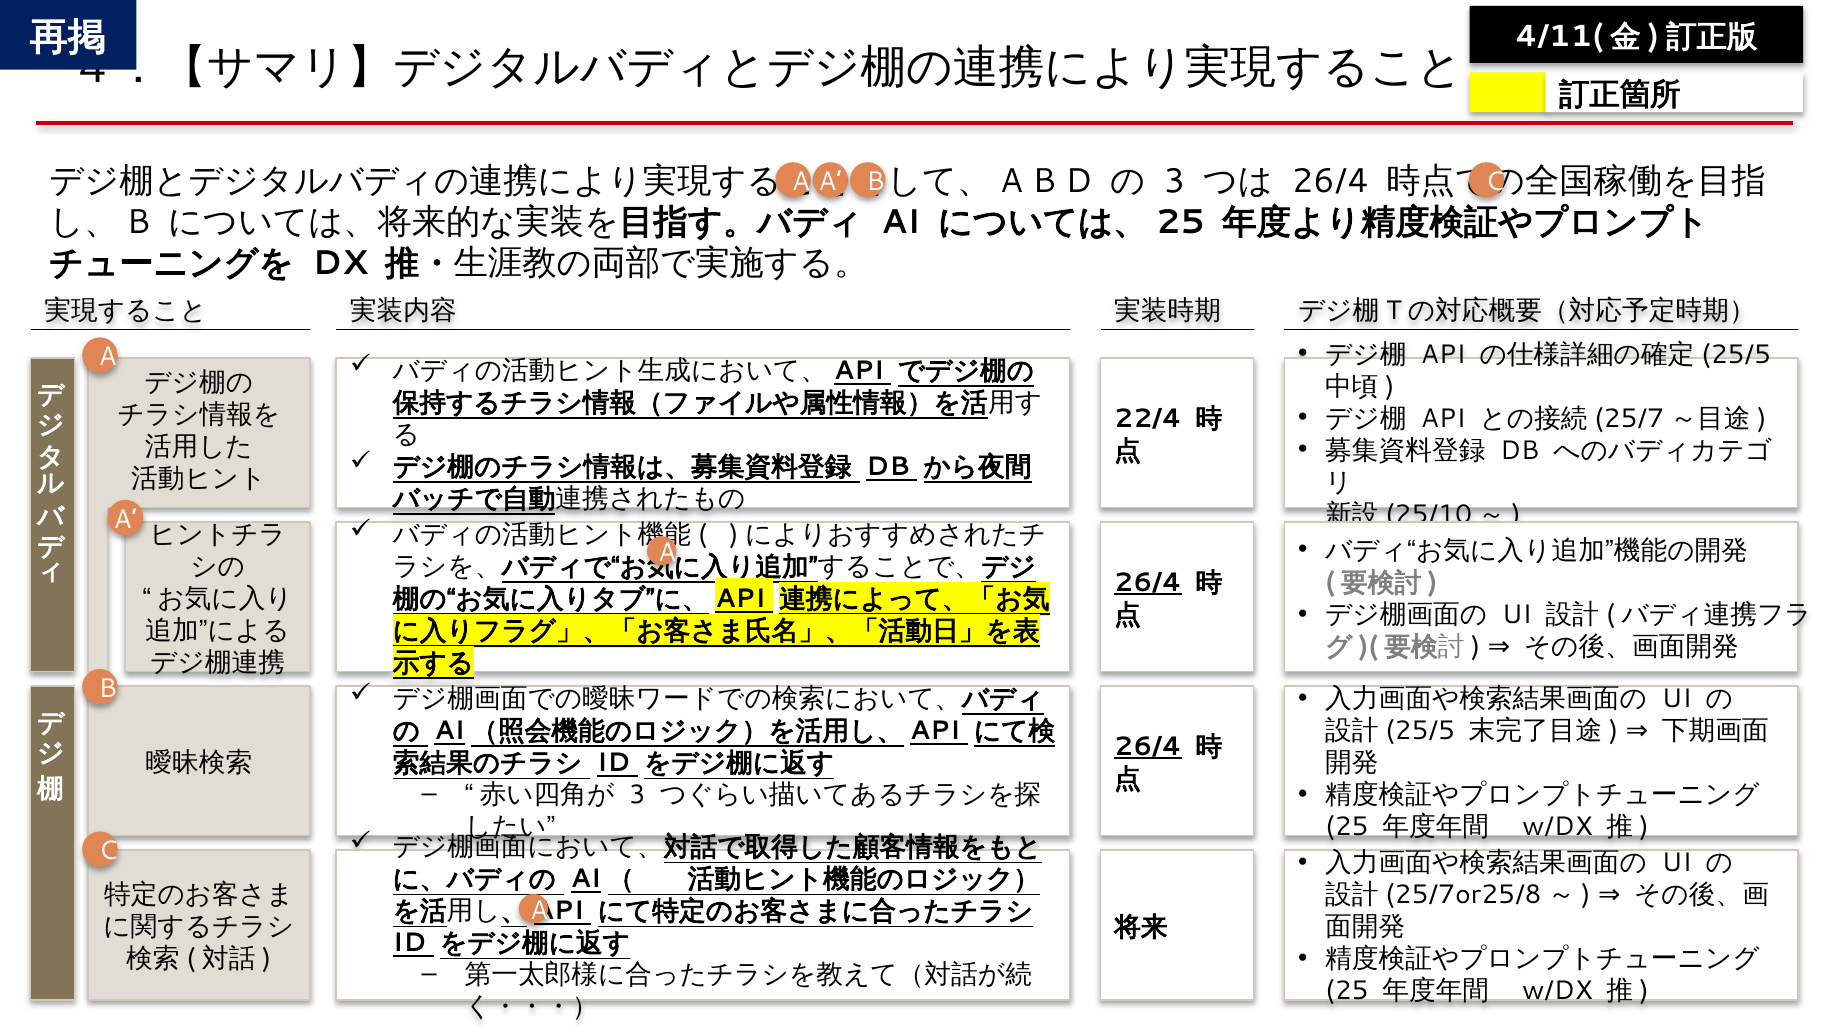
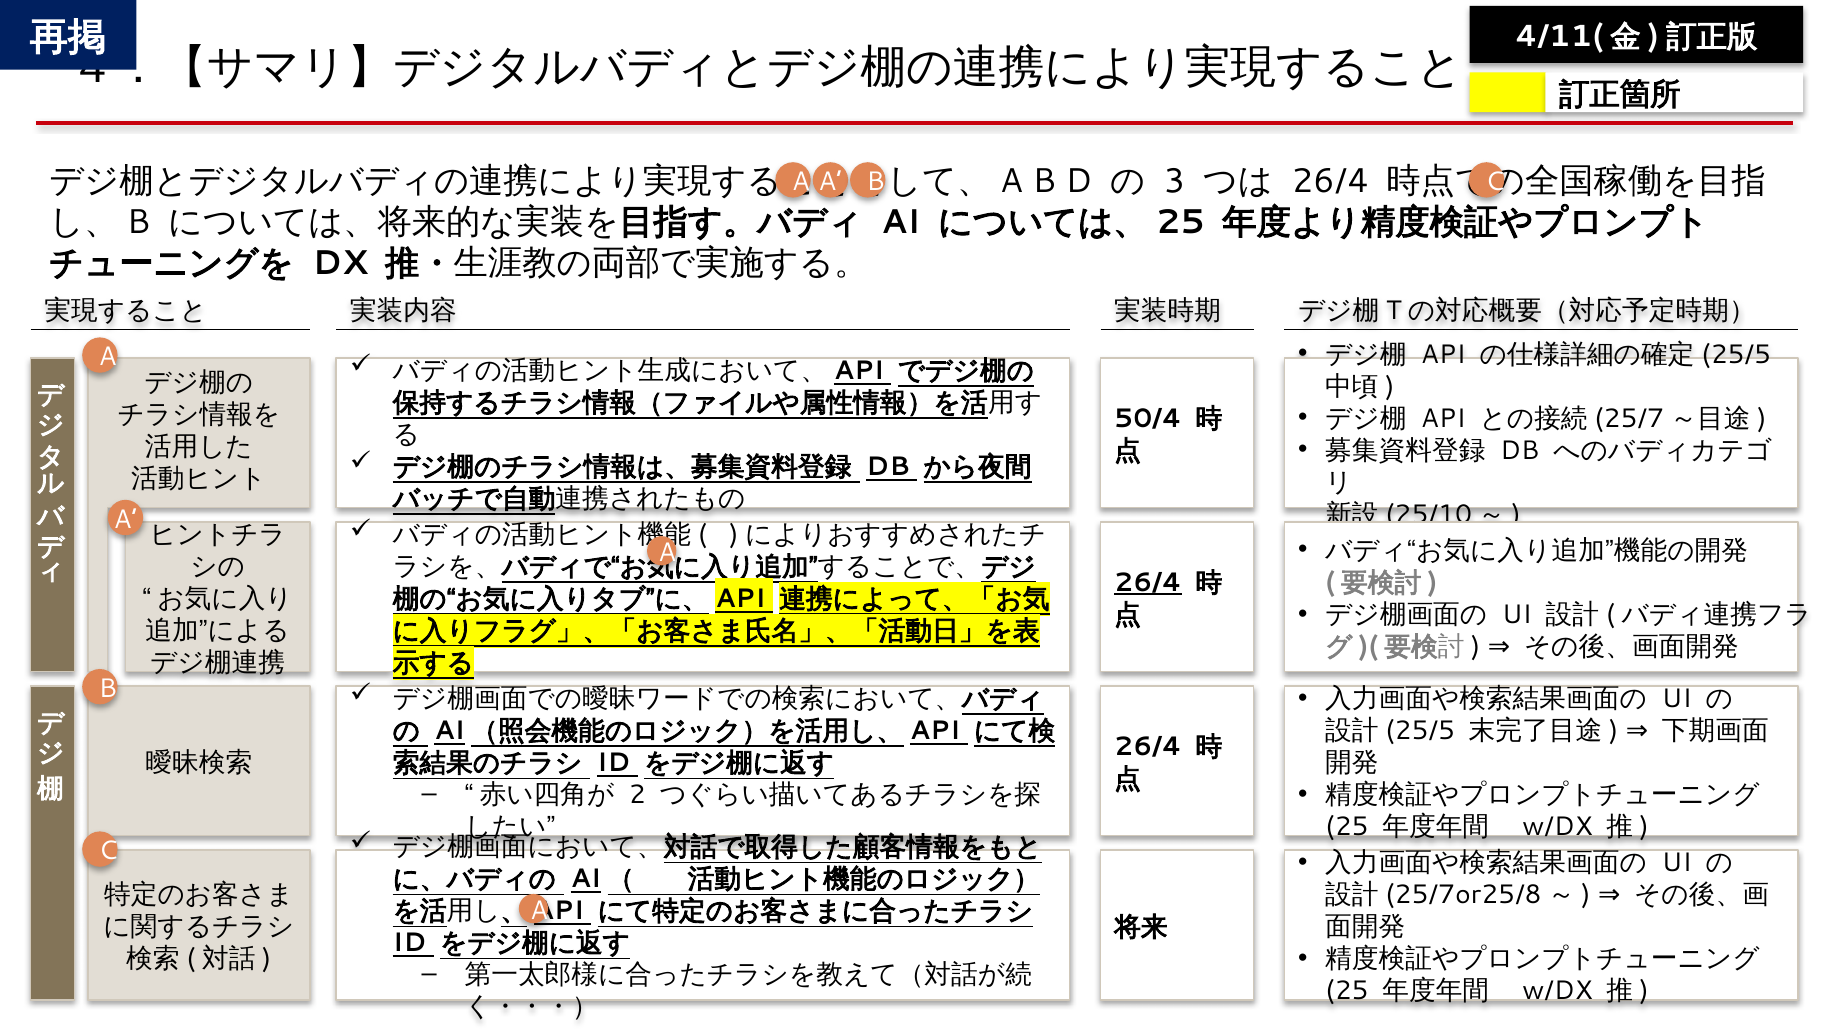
22/4: 22/4 -> 50/4
26/4 at (1148, 747) underline: present -> none
3 at (637, 795): 3 -> 2
